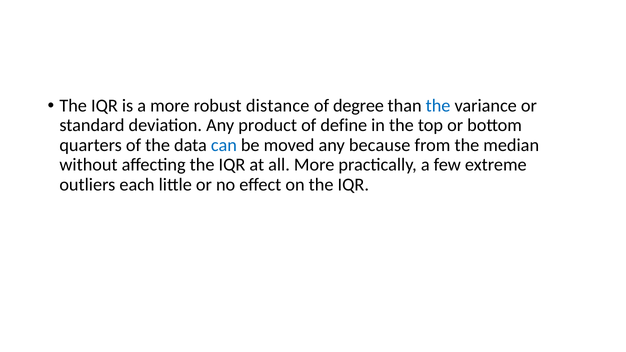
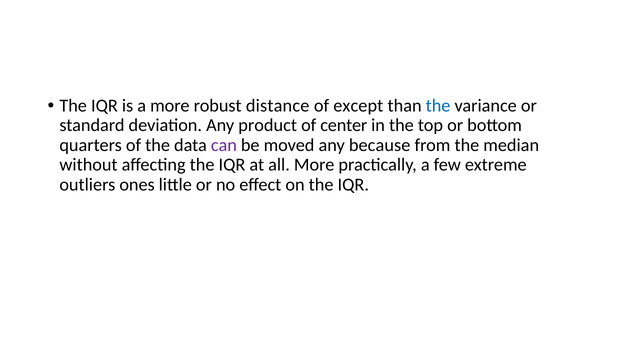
degree: degree -> except
define: define -> center
can colour: blue -> purple
each: each -> ones
